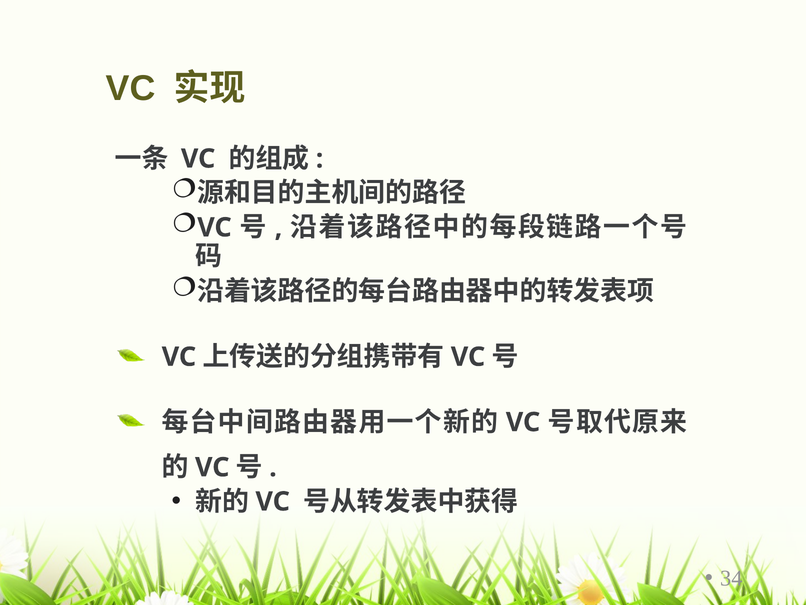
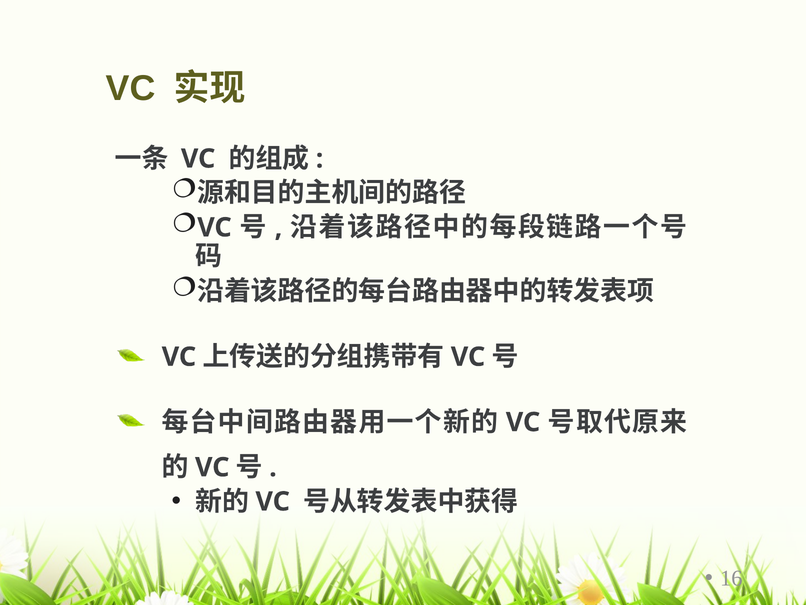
34: 34 -> 16
